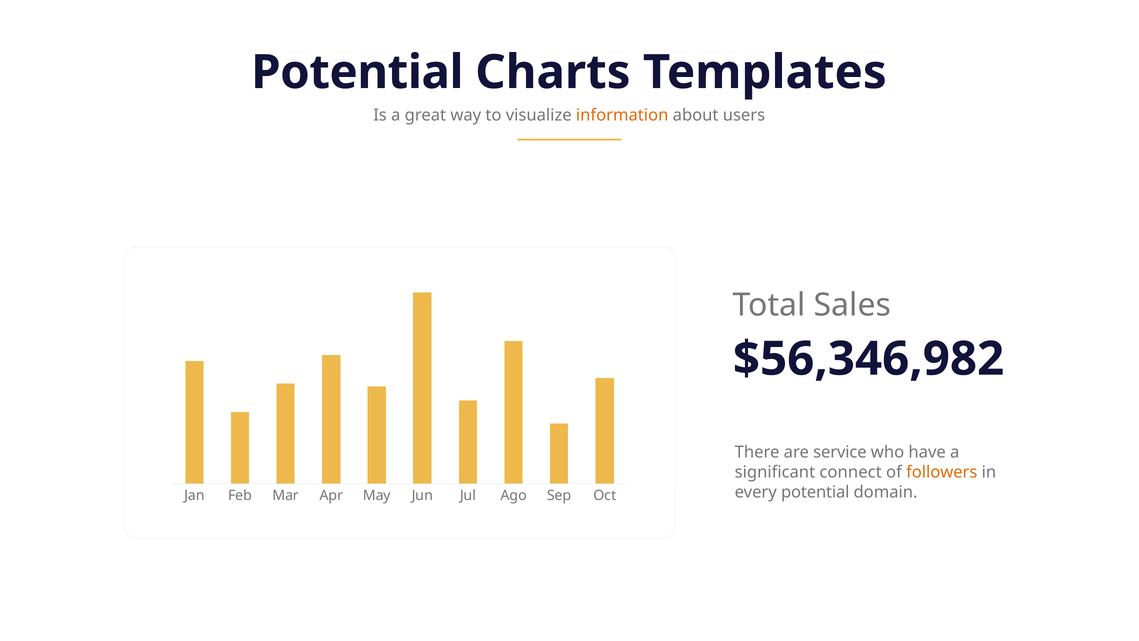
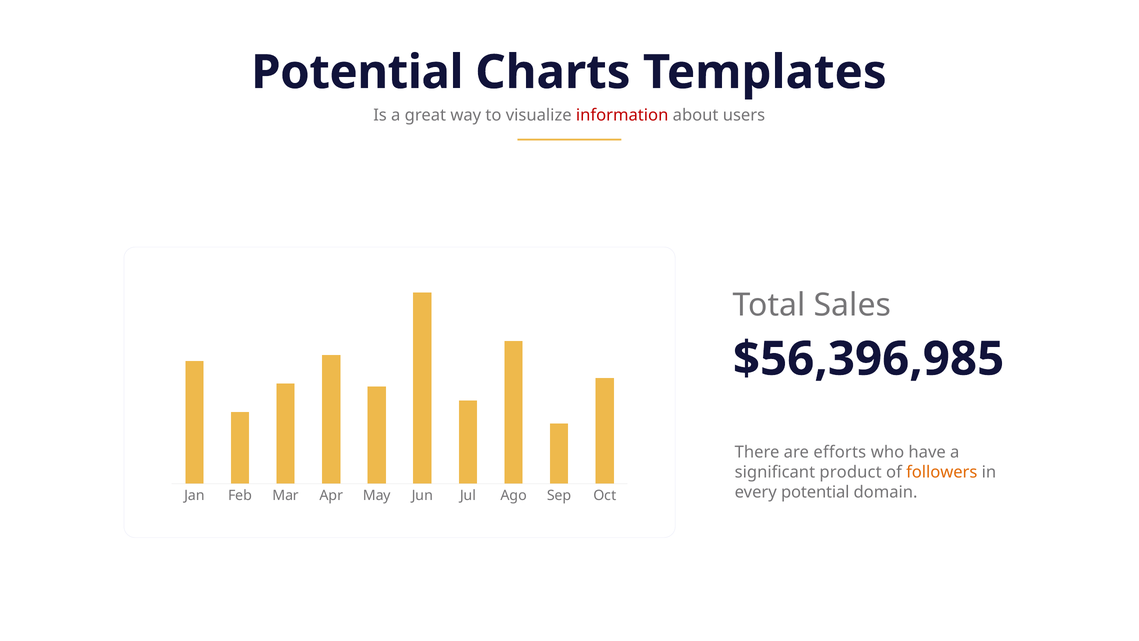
information colour: orange -> red
$56,346,982: $56,346,982 -> $56,396,985
service: service -> efforts
connect: connect -> product
